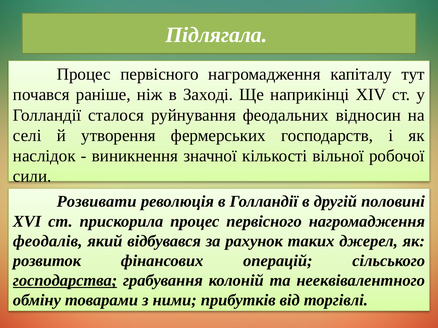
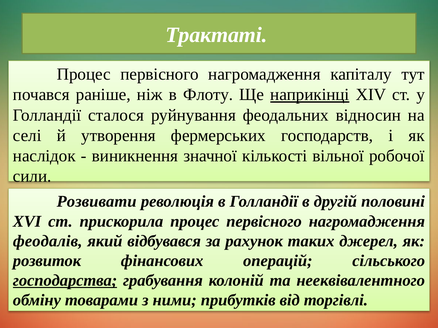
Підлягала: Підлягала -> Трактаті
Заході: Заході -> Флоту
наприкінці underline: none -> present
